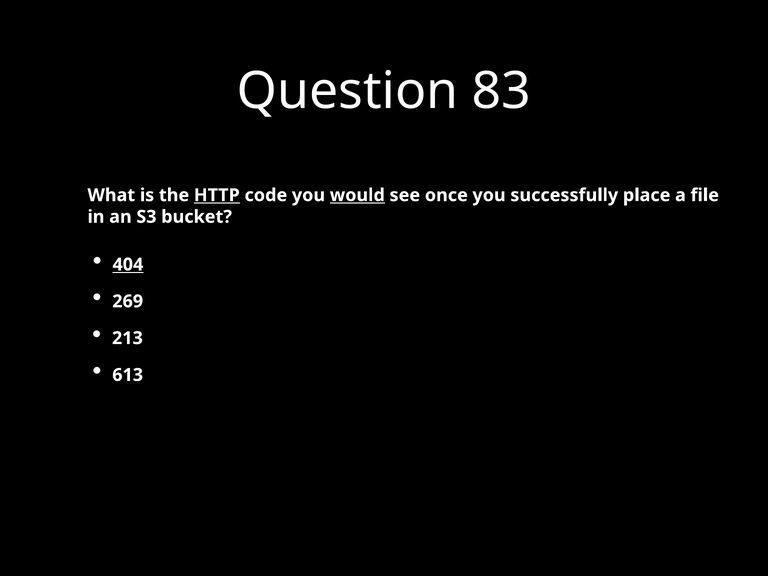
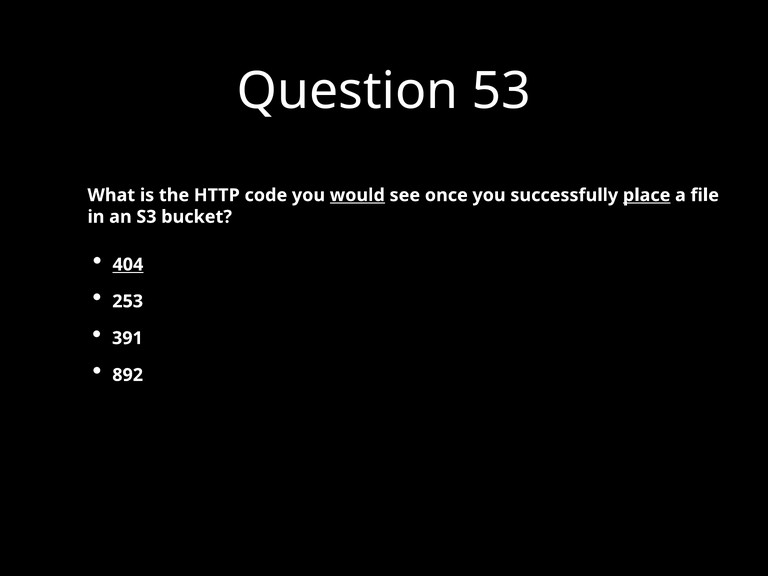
83: 83 -> 53
HTTP underline: present -> none
place underline: none -> present
269: 269 -> 253
213: 213 -> 391
613: 613 -> 892
